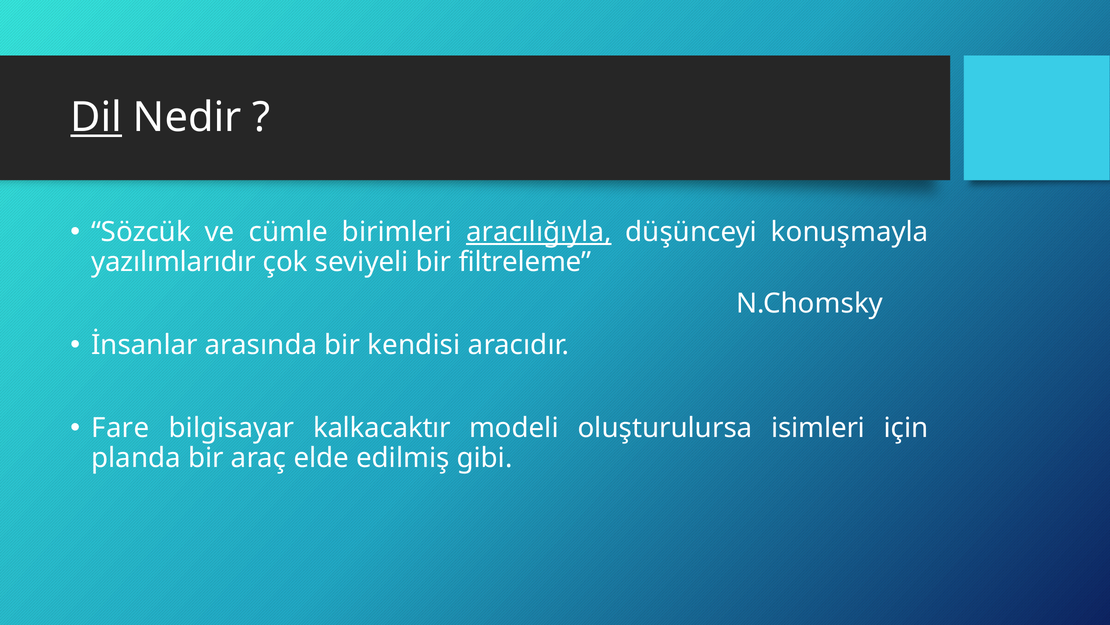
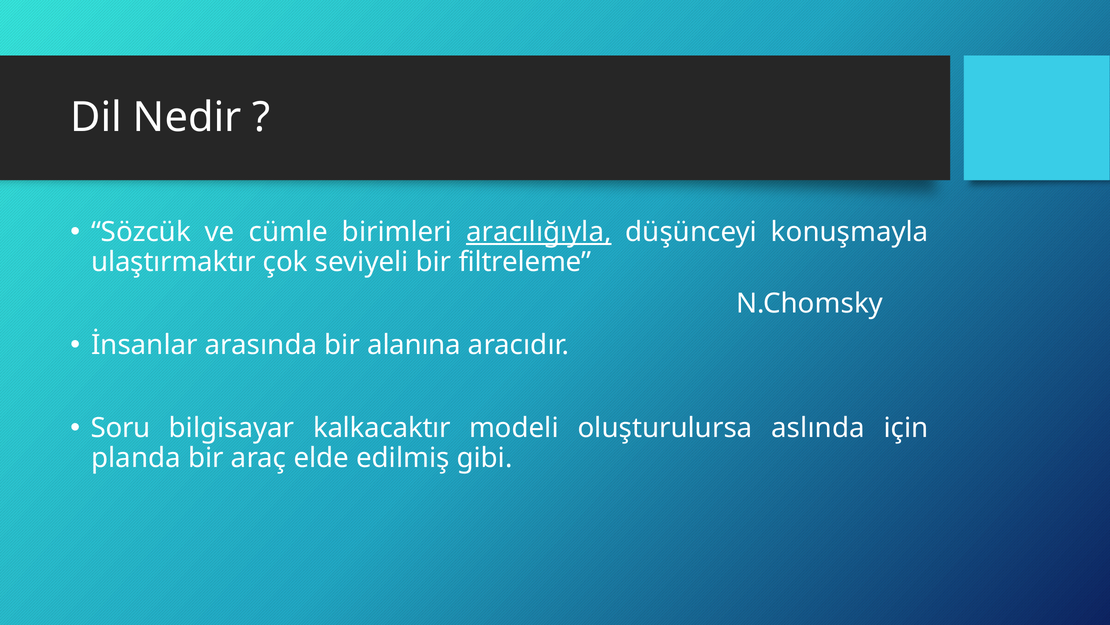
Dil underline: present -> none
yazılımlarıdır: yazılımlarıdır -> ulaştırmaktır
kendisi: kendisi -> alanına
Fare: Fare -> Soru
isimleri: isimleri -> aslında
